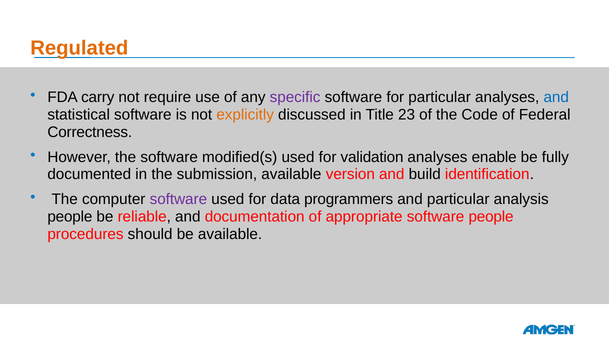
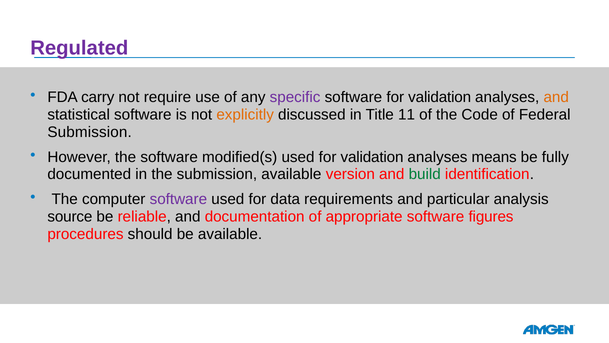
Regulated colour: orange -> purple
software for particular: particular -> validation
and at (556, 97) colour: blue -> orange
23: 23 -> 11
Correctness at (90, 132): Correctness -> Submission
enable: enable -> means
build colour: black -> green
programmers: programmers -> requirements
people at (70, 217): people -> source
software people: people -> figures
